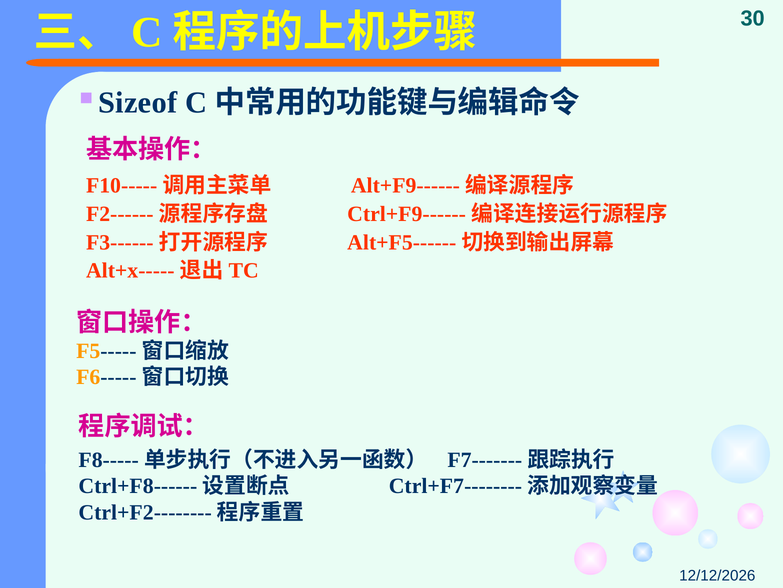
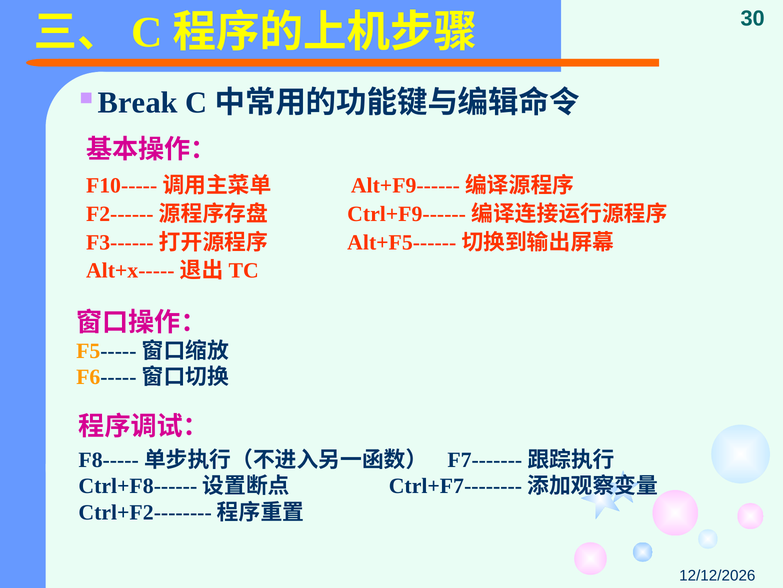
Sizeof: Sizeof -> Break
